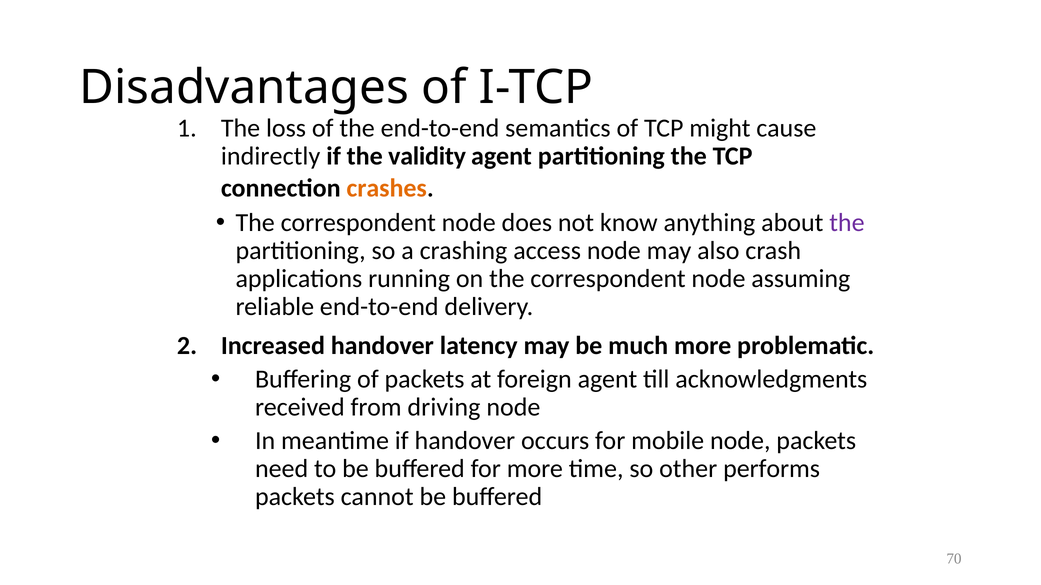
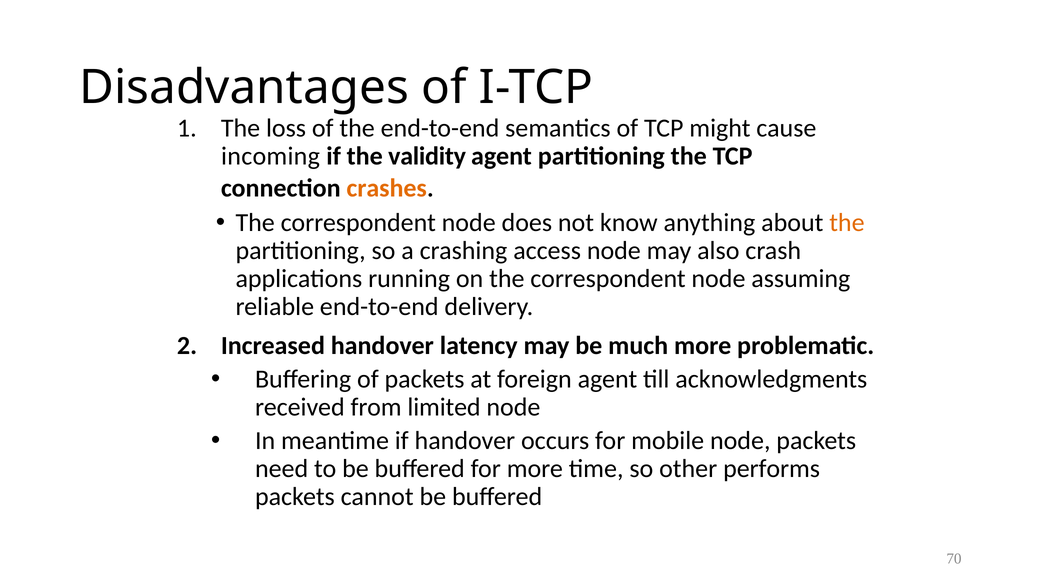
indirectly: indirectly -> incoming
the at (847, 223) colour: purple -> orange
driving: driving -> limited
